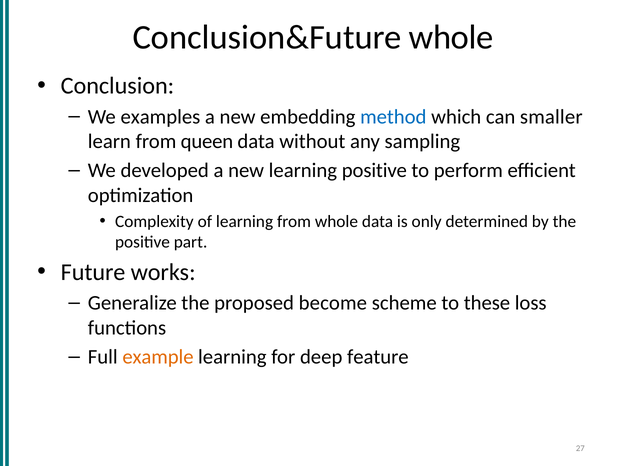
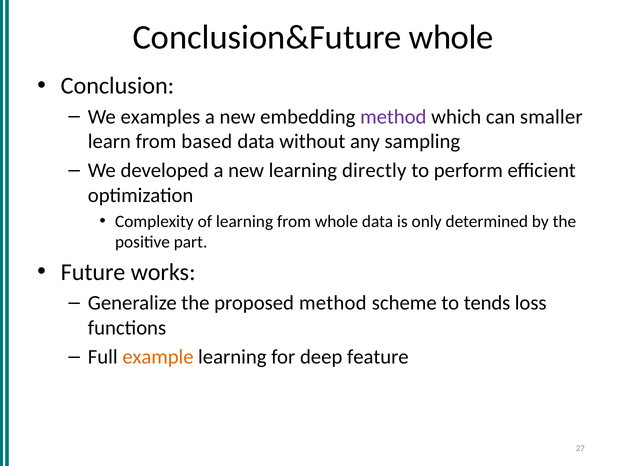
method at (393, 117) colour: blue -> purple
queen: queen -> based
learning positive: positive -> directly
proposed become: become -> method
these: these -> tends
